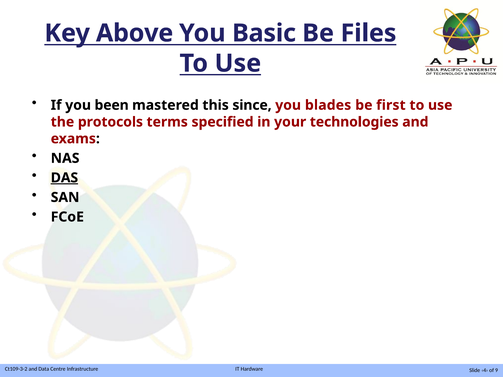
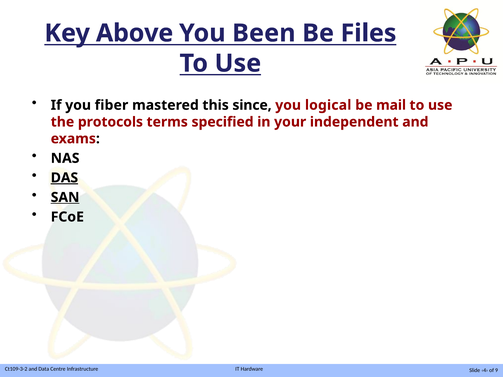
Basic: Basic -> Been
been: been -> fiber
blades: blades -> logical
first: first -> mail
technologies: technologies -> independent
SAN underline: none -> present
